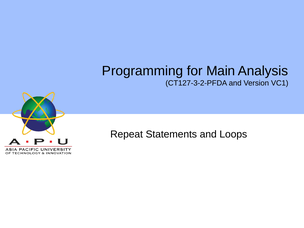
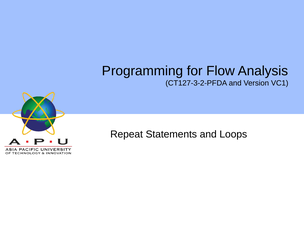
Main: Main -> Flow
